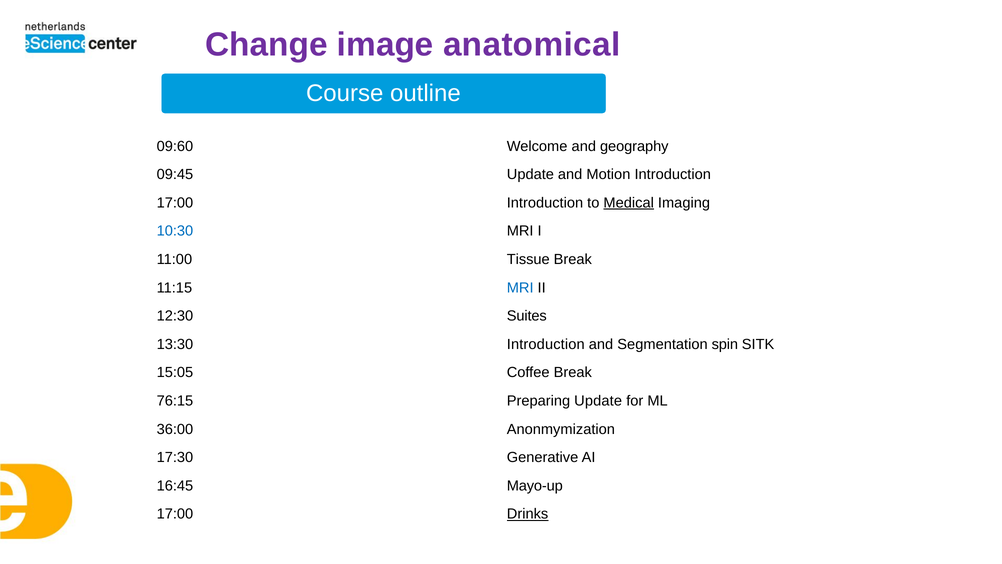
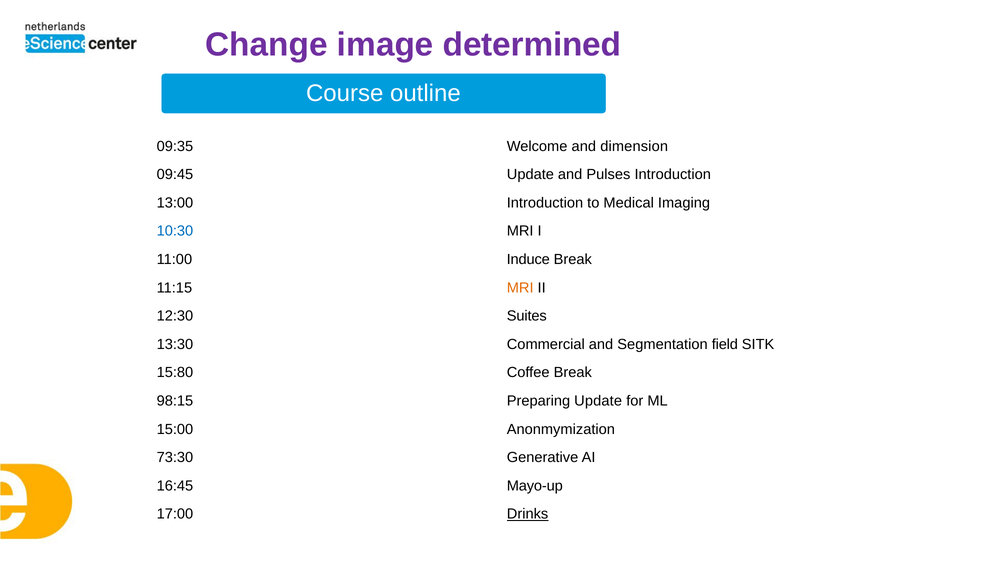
anatomical: anatomical -> determined
09:60: 09:60 -> 09:35
geography: geography -> dimension
Motion: Motion -> Pulses
17:00 at (175, 203): 17:00 -> 13:00
Medical underline: present -> none
Tissue: Tissue -> Induce
MRI at (520, 288) colour: blue -> orange
13:30 Introduction: Introduction -> Commercial
spin: spin -> field
15:05: 15:05 -> 15:80
76:15: 76:15 -> 98:15
36:00: 36:00 -> 15:00
17:30: 17:30 -> 73:30
